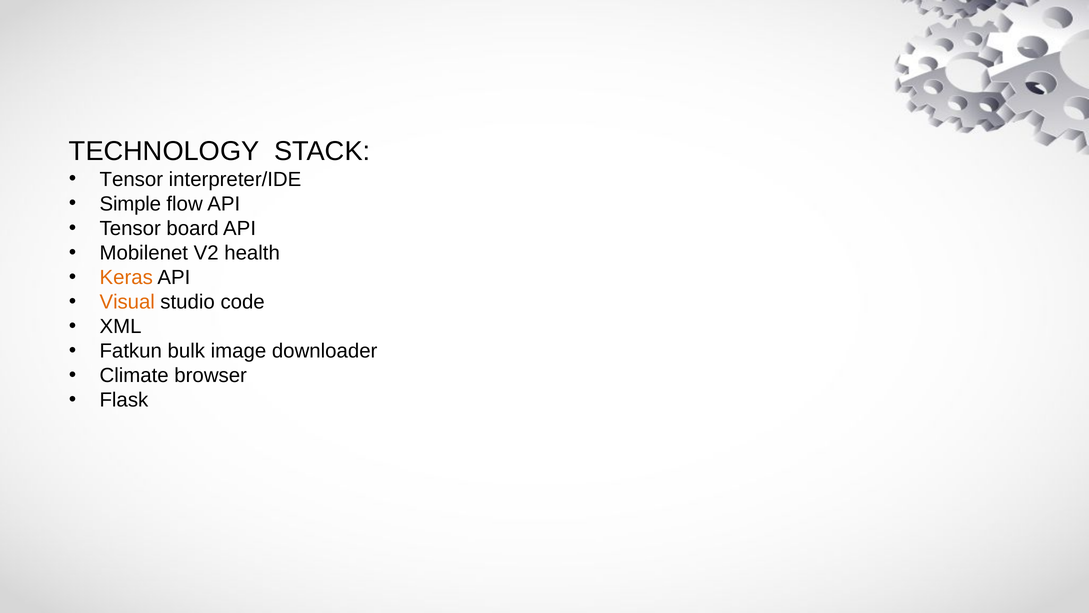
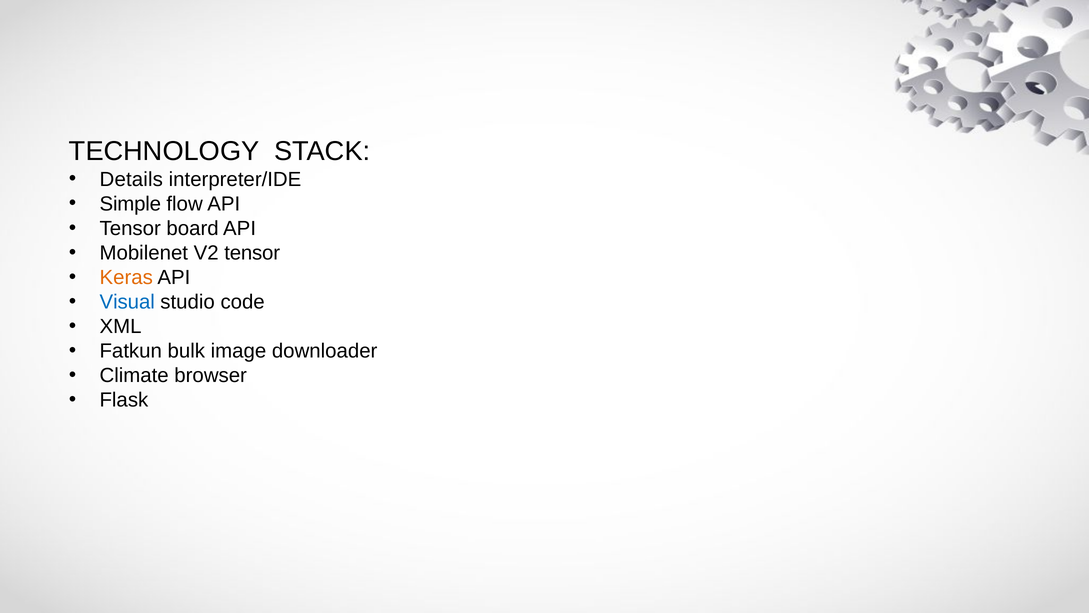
Tensor at (131, 179): Tensor -> Details
V2 health: health -> tensor
Visual colour: orange -> blue
